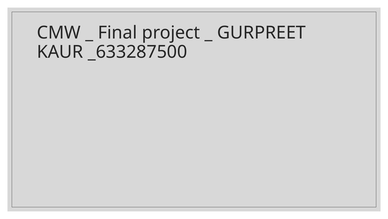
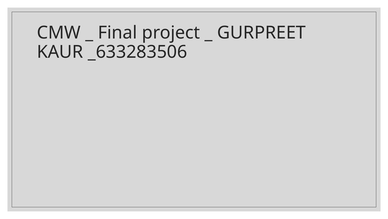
_633287500: _633287500 -> _633283506
